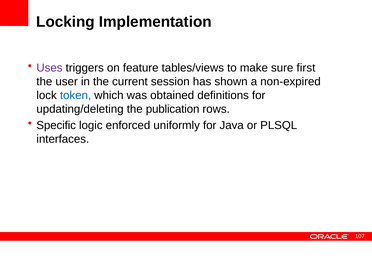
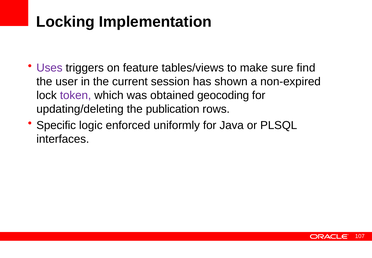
first: first -> find
token colour: blue -> purple
definitions: definitions -> geocoding
